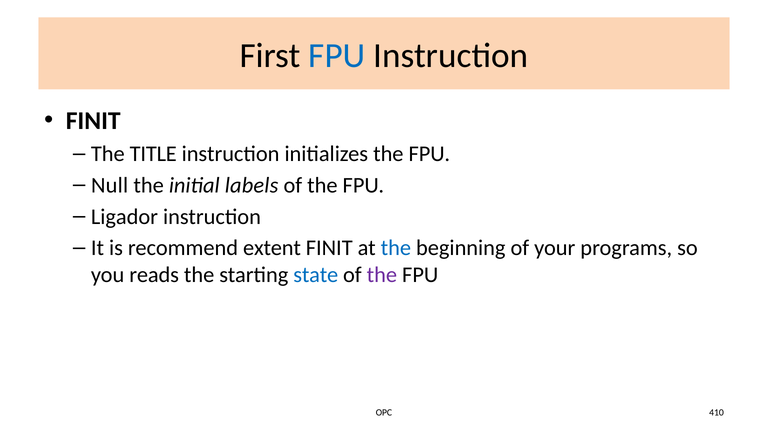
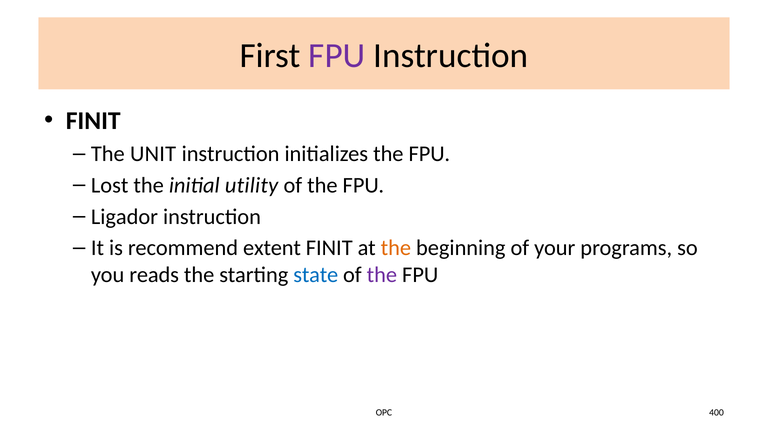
FPU at (337, 56) colour: blue -> purple
TITLE: TITLE -> UNIT
Null: Null -> Lost
labels: labels -> utility
the at (396, 248) colour: blue -> orange
410: 410 -> 400
